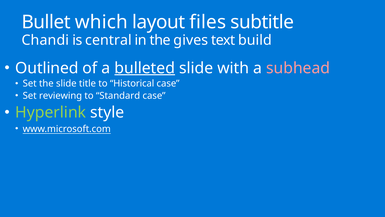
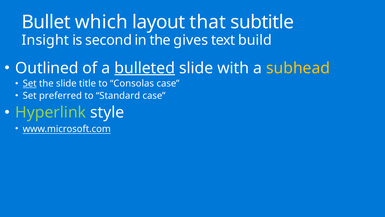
files: files -> that
Chandi: Chandi -> Insight
central: central -> second
subhead colour: pink -> yellow
Set at (30, 83) underline: none -> present
Historical: Historical -> Consolas
reviewing: reviewing -> preferred
